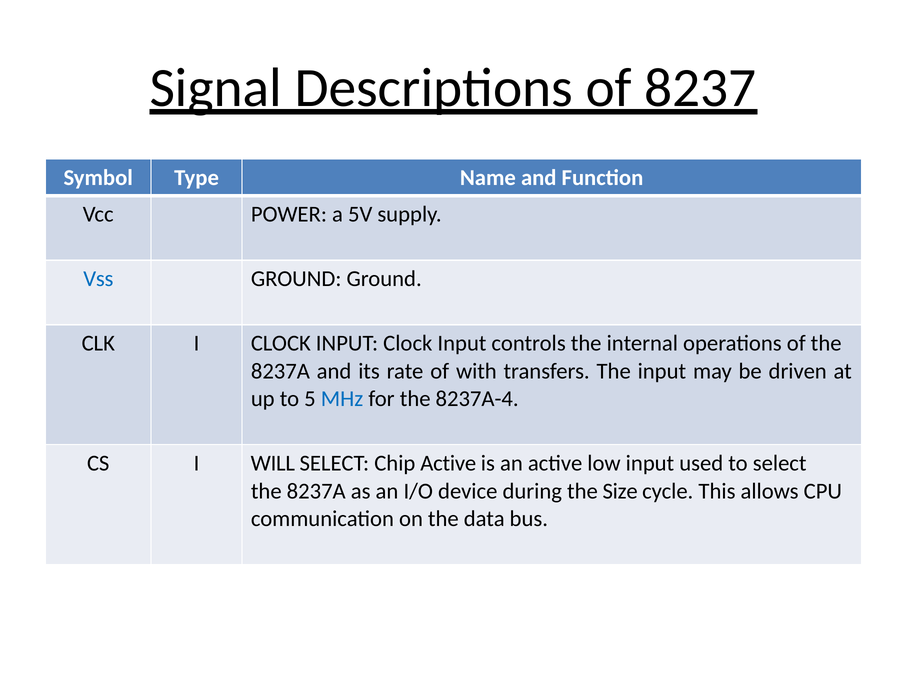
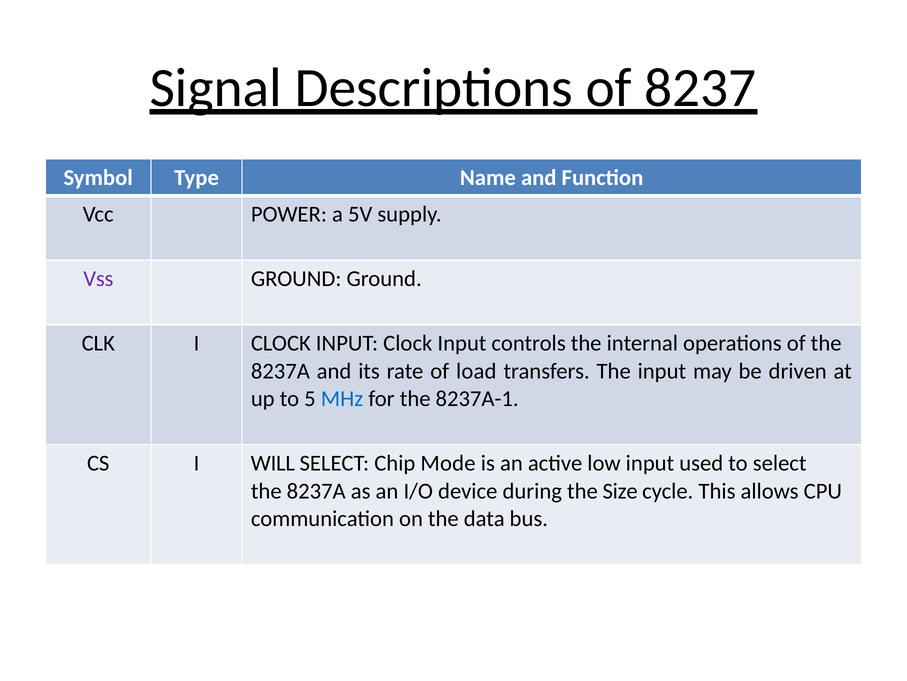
Vss colour: blue -> purple
with: with -> load
8237A-4: 8237A-4 -> 8237A-1
Chip Active: Active -> Mode
